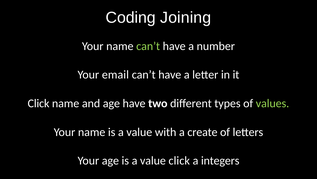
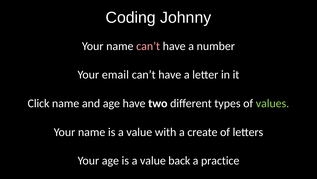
Joining: Joining -> Johnny
can’t at (148, 46) colour: light green -> pink
value click: click -> back
integers: integers -> practice
